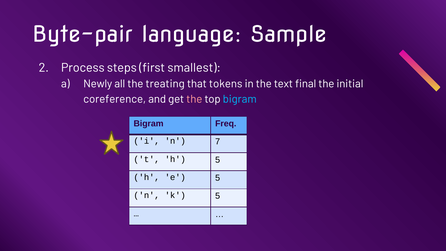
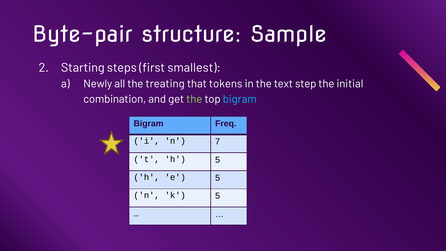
language: language -> structure
Process: Process -> Starting
final: final -> step
coreference: coreference -> combination
the at (194, 99) colour: pink -> light green
